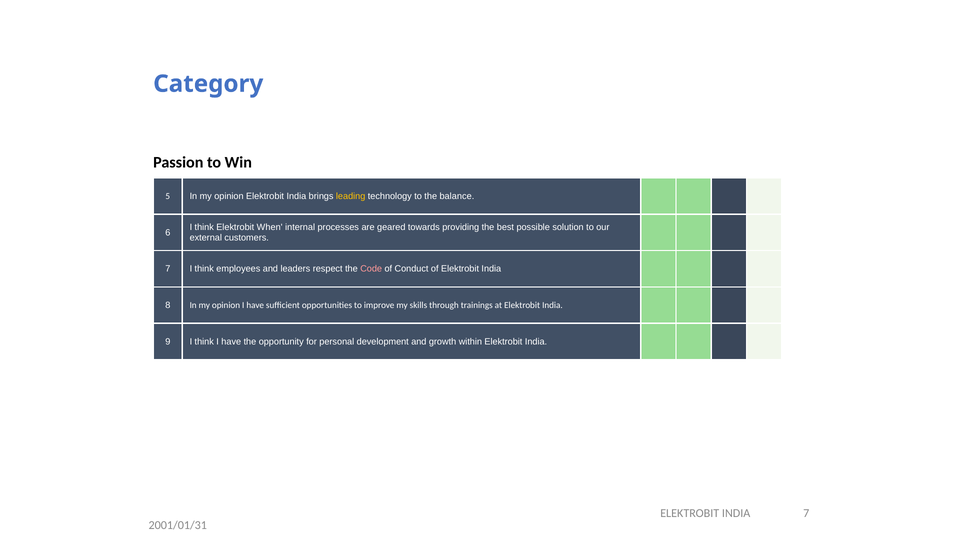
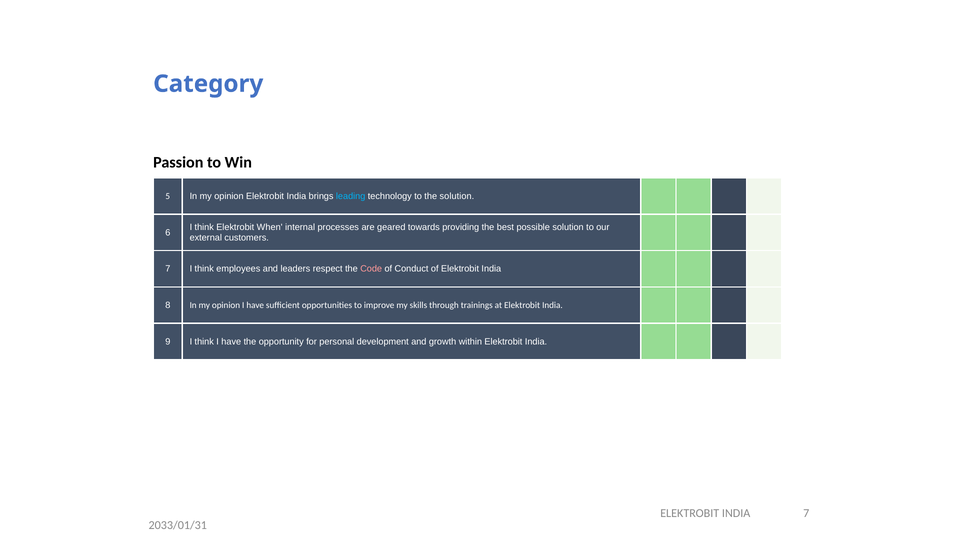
leading colour: yellow -> light blue
the balance: balance -> solution
2001/01/31: 2001/01/31 -> 2033/01/31
